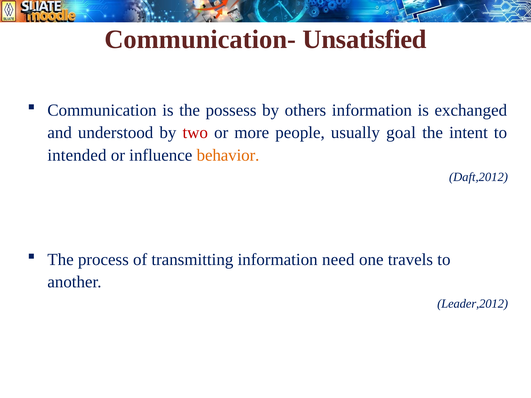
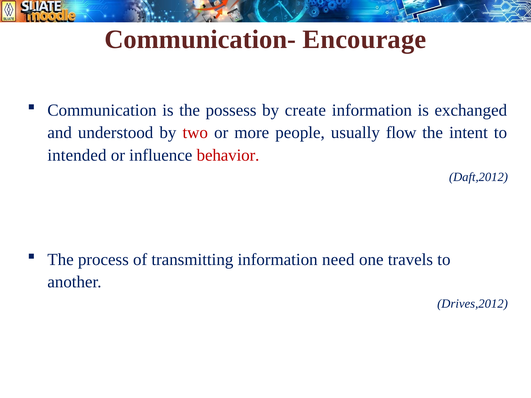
Unsatisfied: Unsatisfied -> Encourage
others: others -> create
goal: goal -> flow
behavior colour: orange -> red
Leader,2012: Leader,2012 -> Drives,2012
